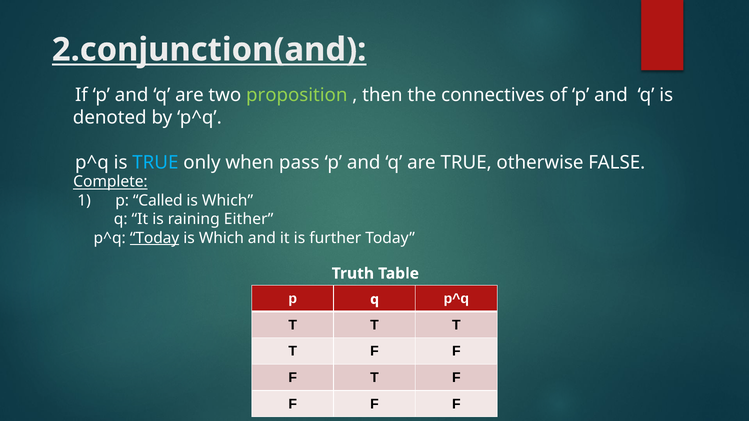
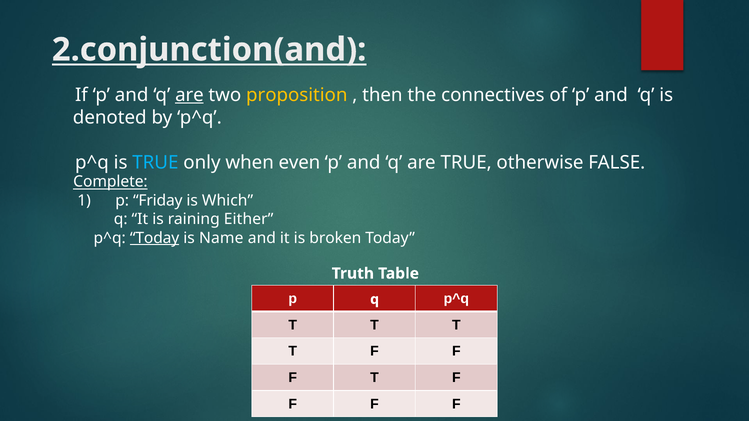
are at (189, 95) underline: none -> present
proposition colour: light green -> yellow
pass: pass -> even
Called: Called -> Friday
Which at (221, 238): Which -> Name
further: further -> broken
